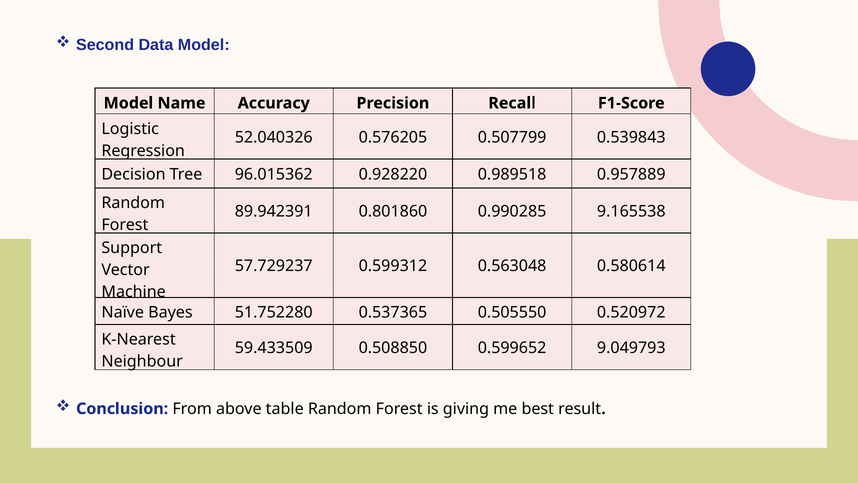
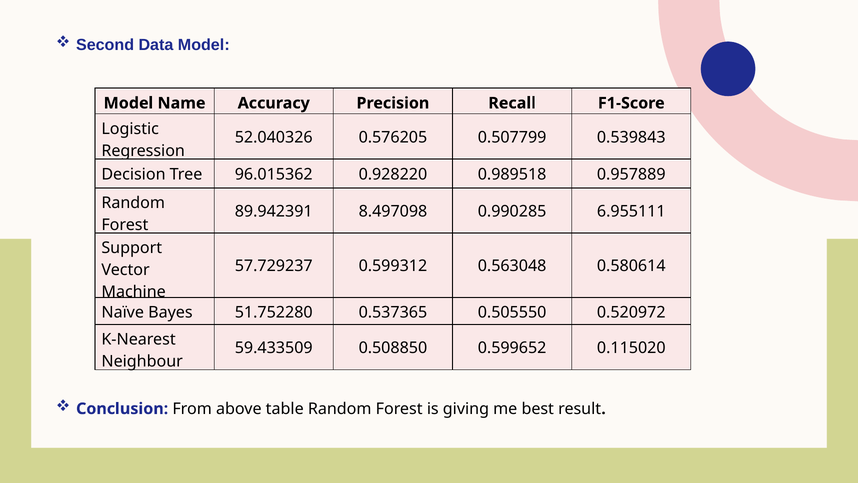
0.801860: 0.801860 -> 8.497098
9.165538: 9.165538 -> 6.955111
9.049793: 9.049793 -> 0.115020
